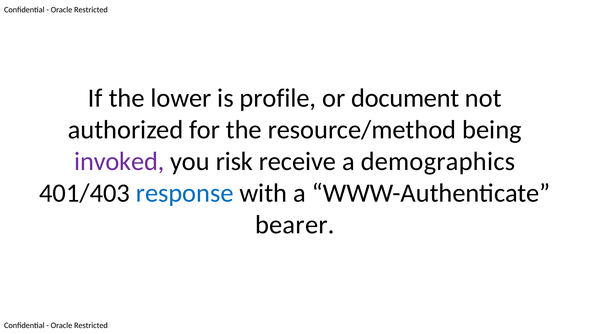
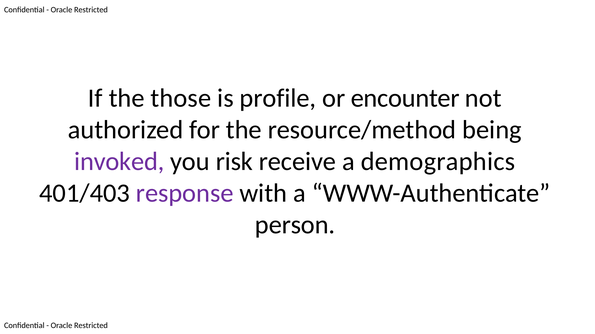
lower: lower -> those
document: document -> encounter
response colour: blue -> purple
bearer: bearer -> person
